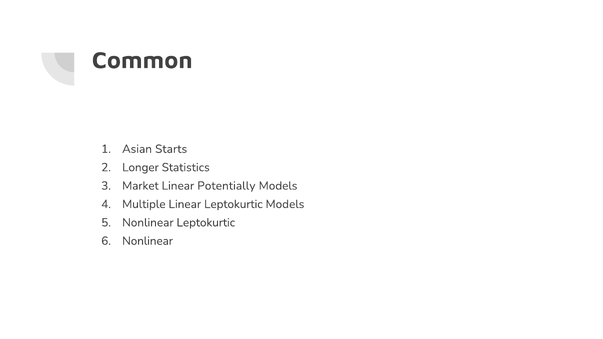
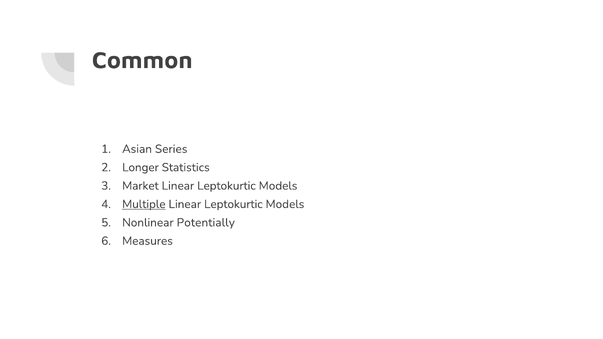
Starts: Starts -> Series
Potentially at (226, 186): Potentially -> Leptokurtic
Multiple underline: none -> present
Nonlinear Leptokurtic: Leptokurtic -> Potentially
Nonlinear at (148, 241): Nonlinear -> Measures
